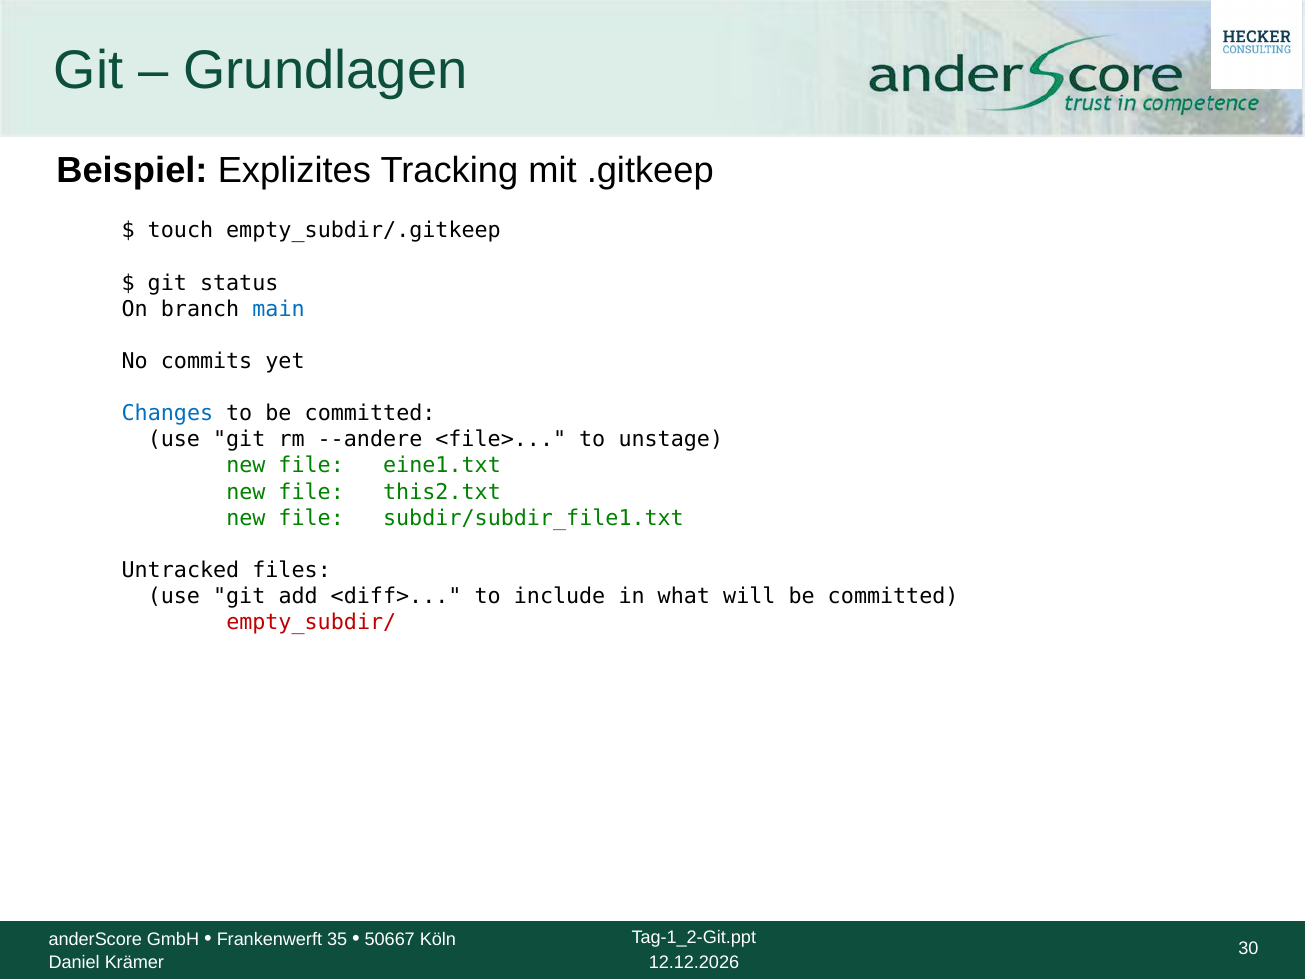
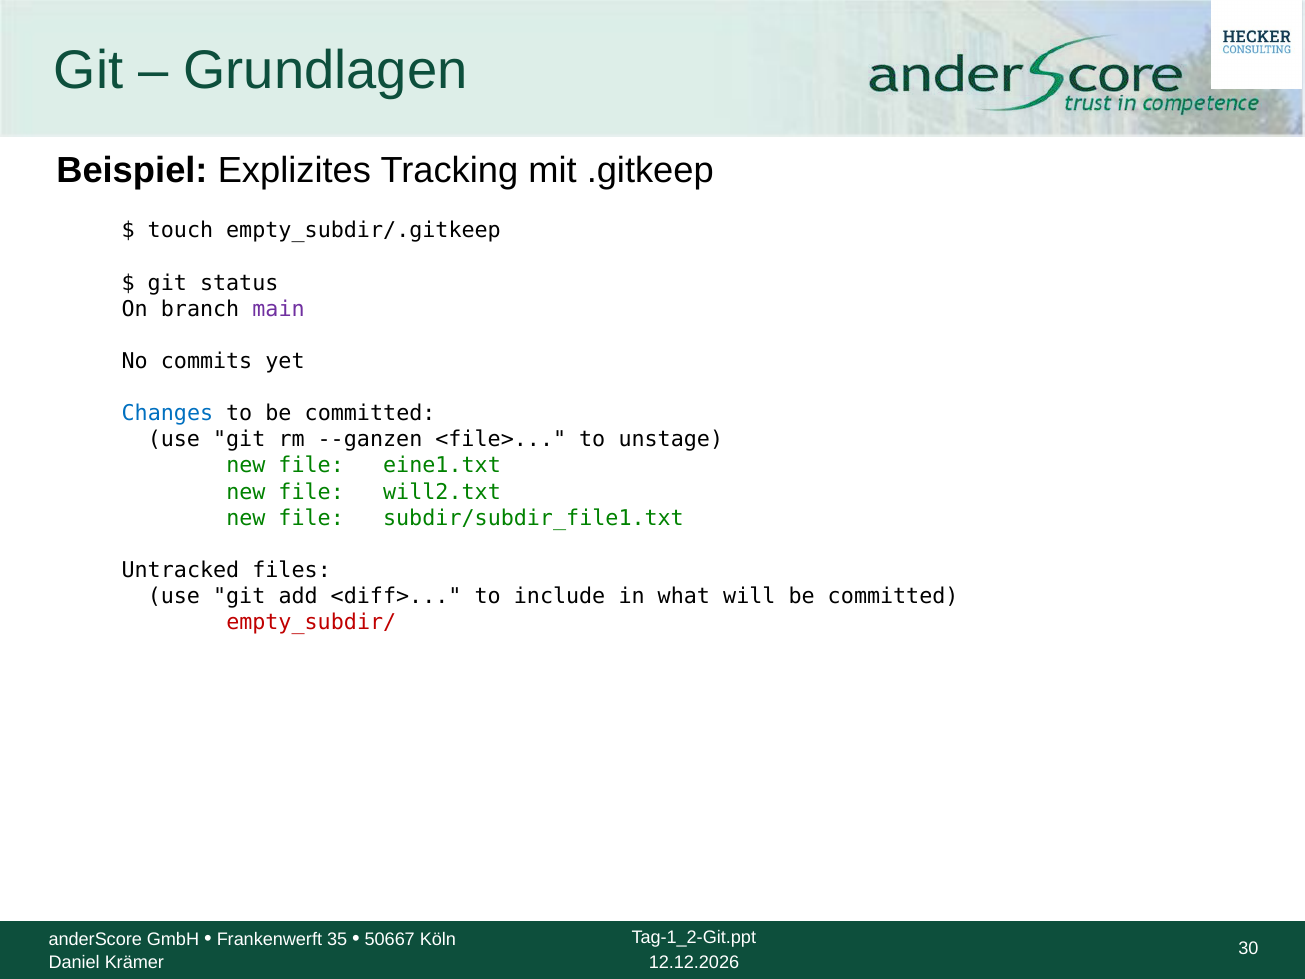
main colour: blue -> purple
--andere: --andere -> --ganzen
this2.txt: this2.txt -> will2.txt
